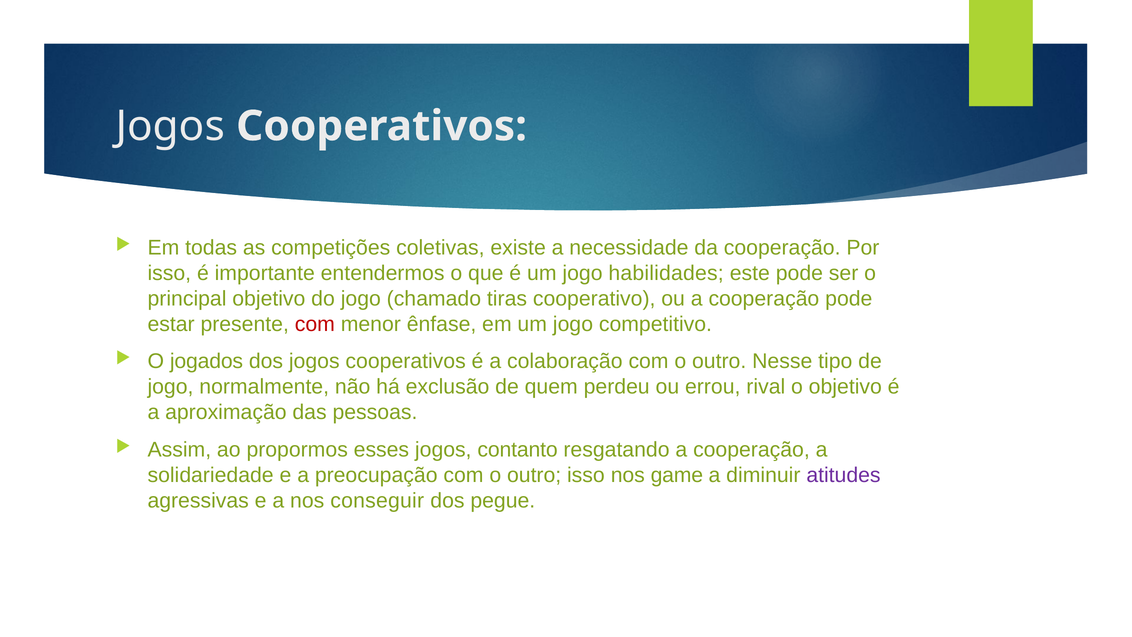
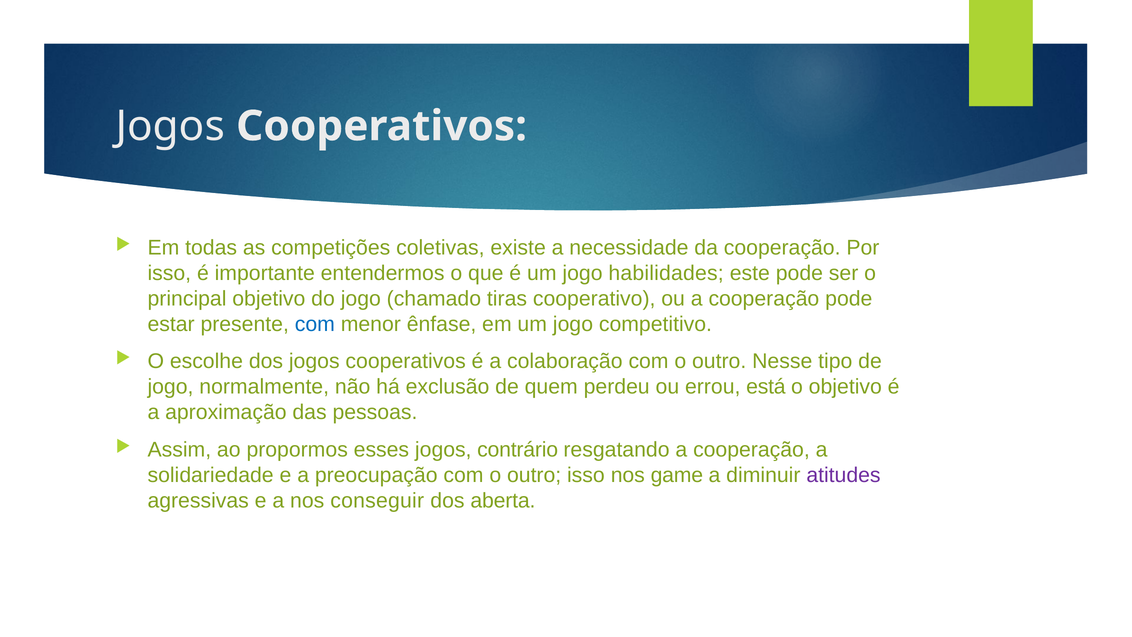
com at (315, 324) colour: red -> blue
jogados: jogados -> escolhe
rival: rival -> está
contanto: contanto -> contrário
pegue: pegue -> aberta
